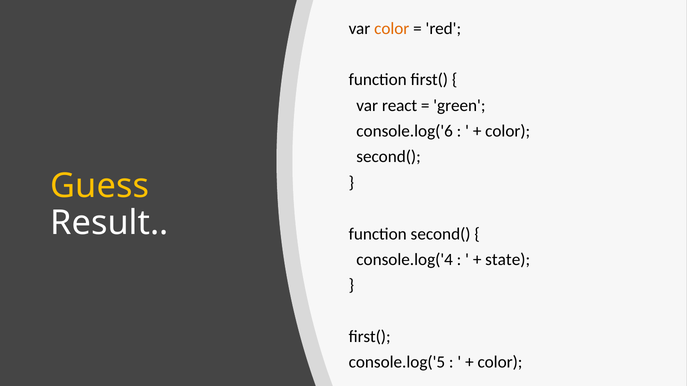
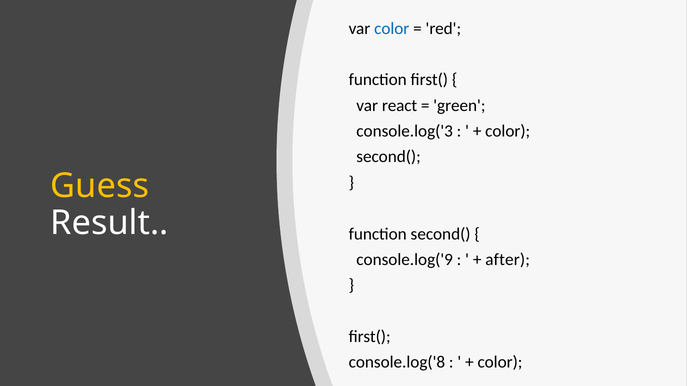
color at (392, 28) colour: orange -> blue
console.log('6: console.log('6 -> console.log('3
console.log('4: console.log('4 -> console.log('9
state: state -> after
console.log('5: console.log('5 -> console.log('8
